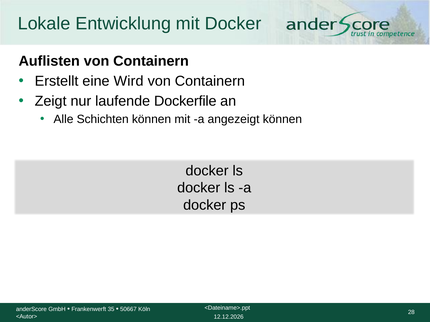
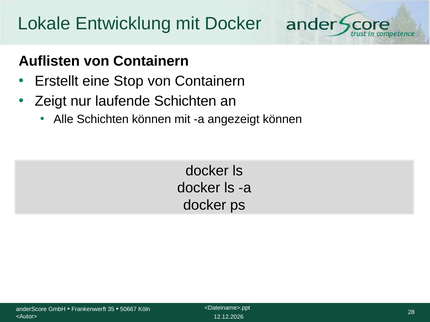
Wird: Wird -> Stop
laufende Dockerfile: Dockerfile -> Schichten
